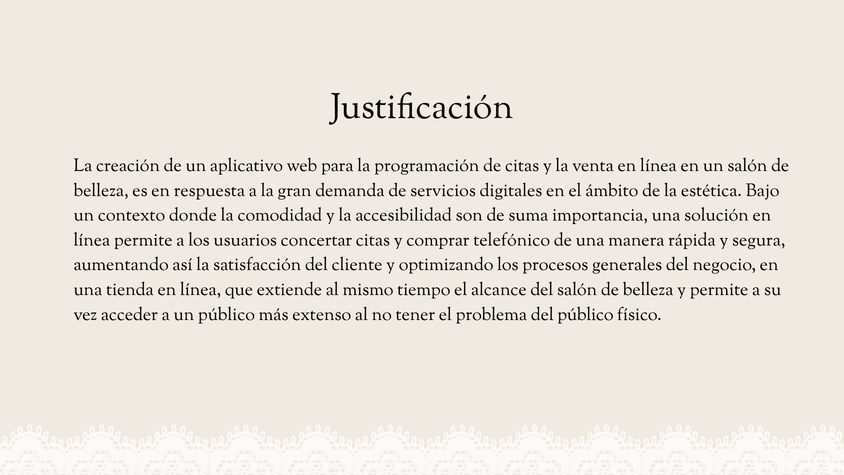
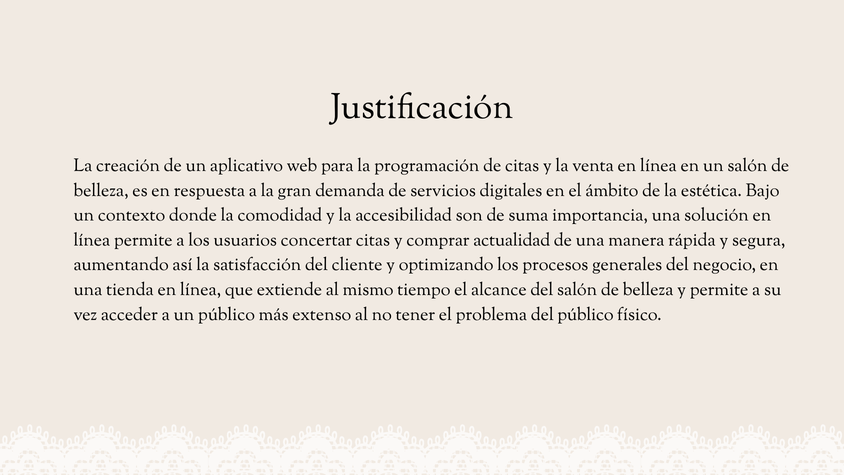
telefónico: telefónico -> actualidad
